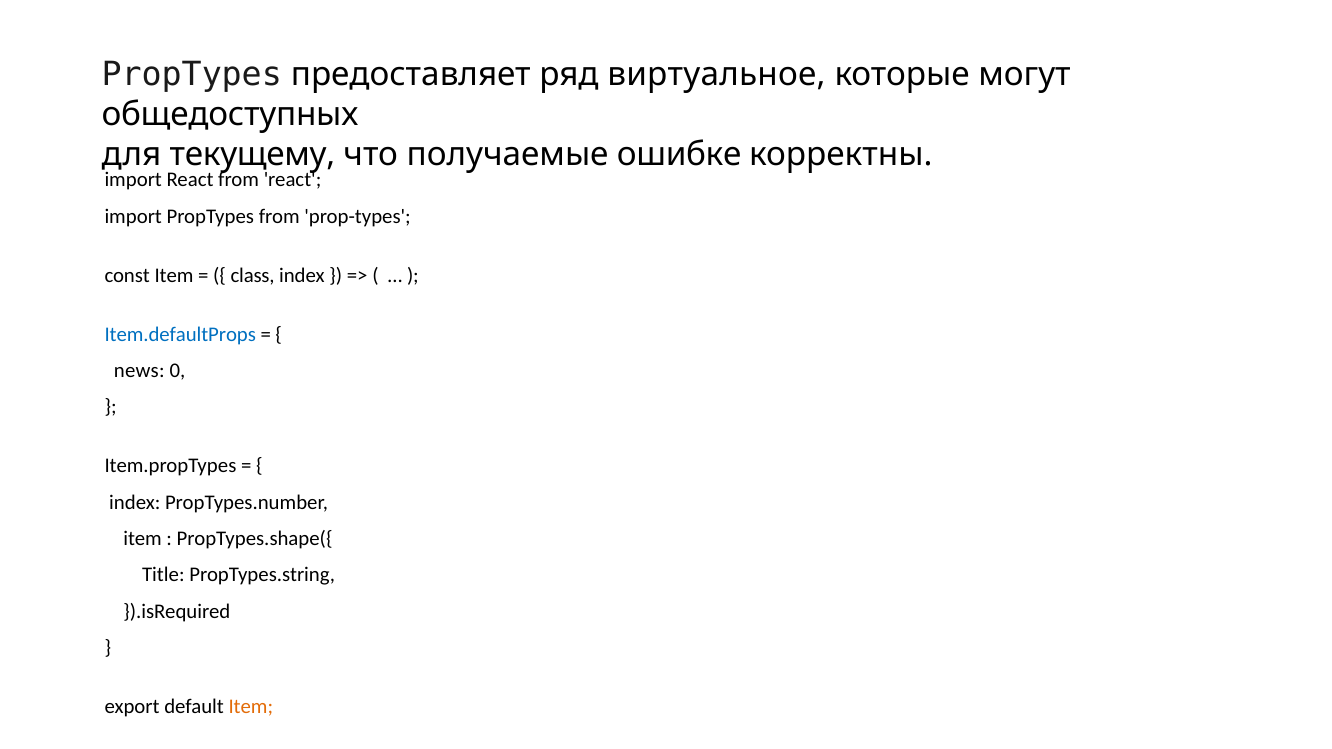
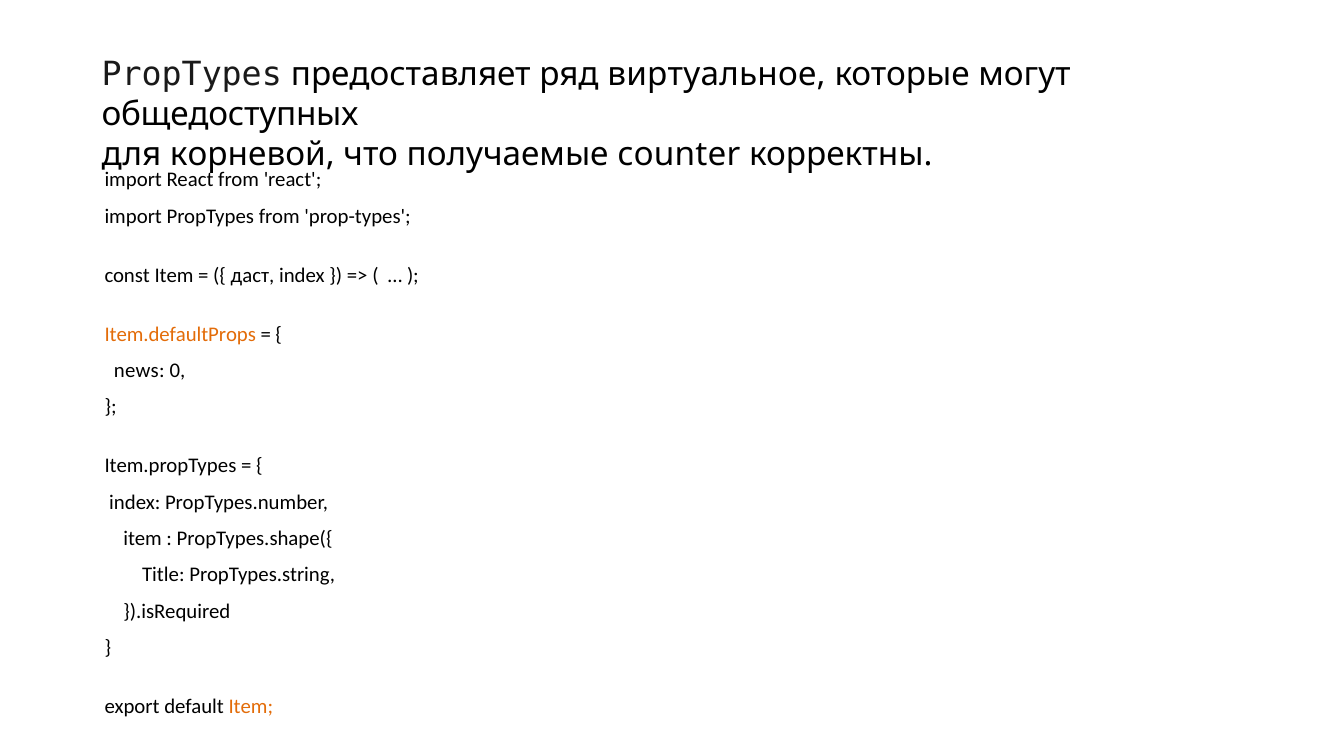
текущему: текущему -> корневой
ошибке: ошибке -> counter
class: class -> даст
Item.defaultProps colour: blue -> orange
